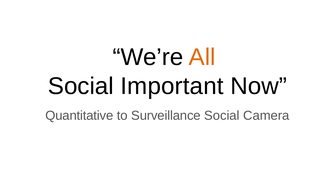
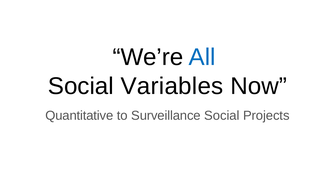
All colour: orange -> blue
Important: Important -> Variables
Camera: Camera -> Projects
